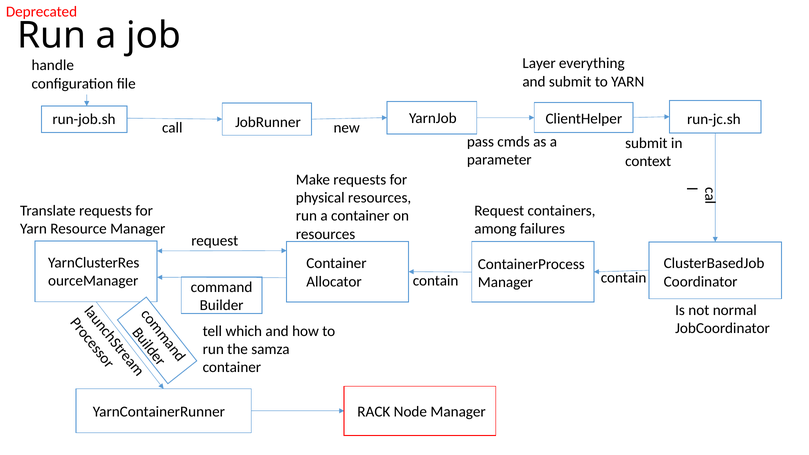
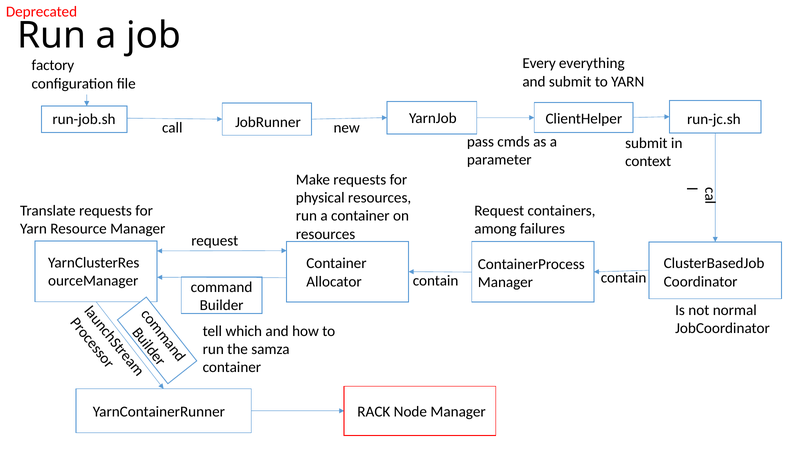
Layer: Layer -> Every
handle: handle -> factory
